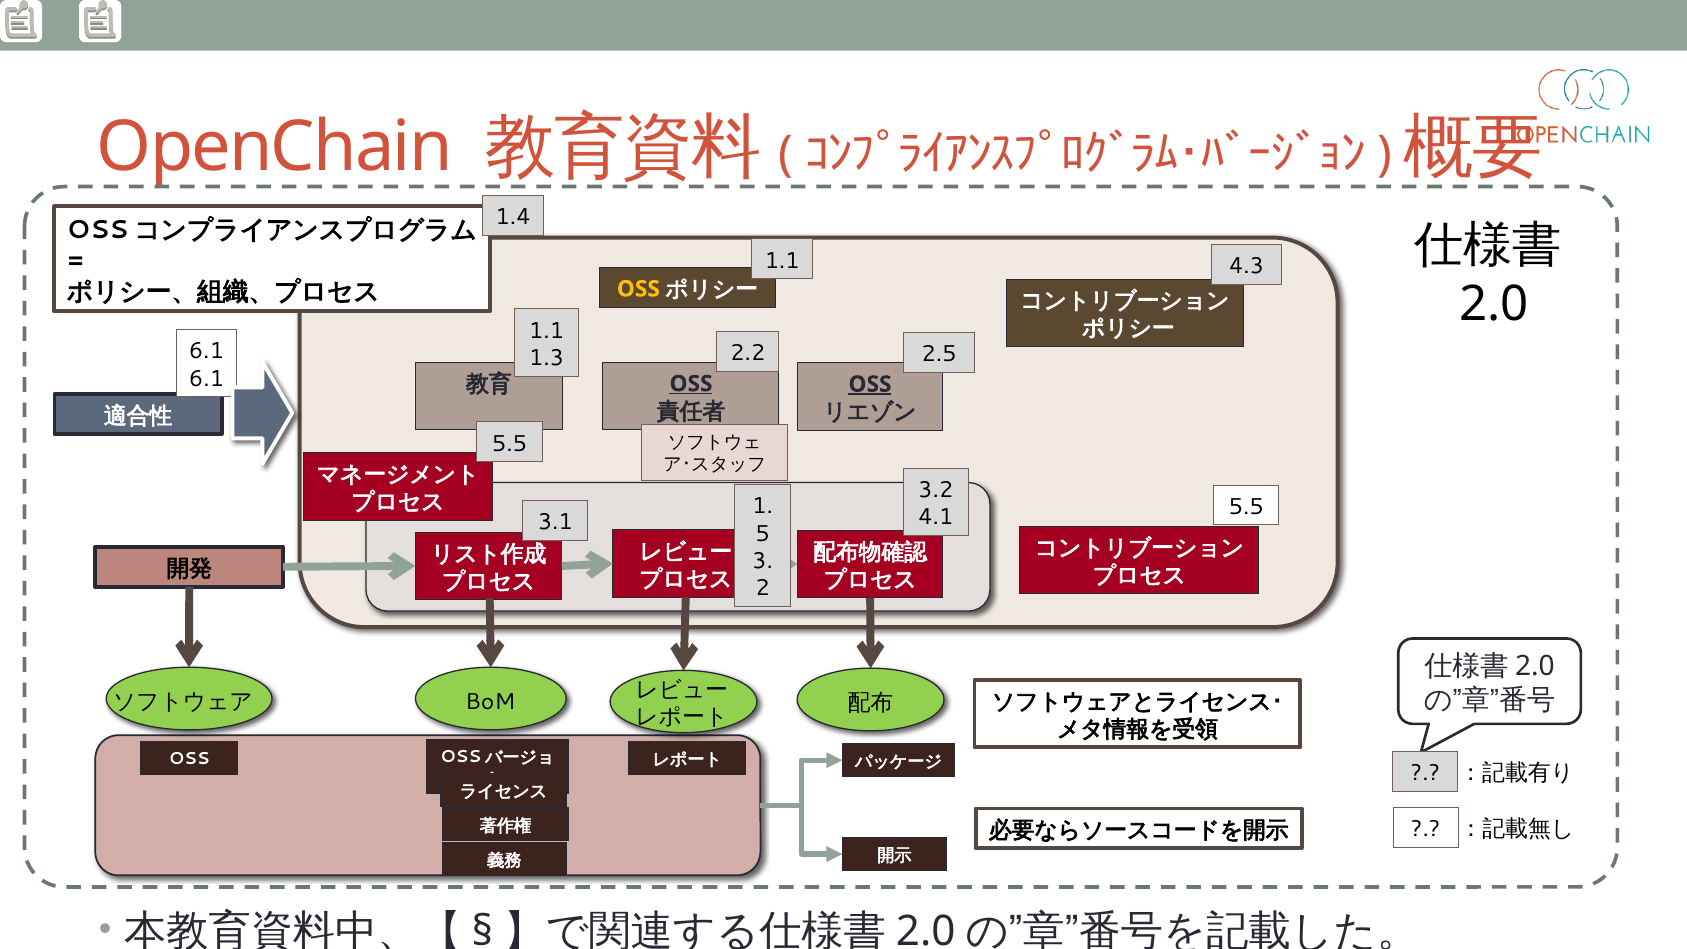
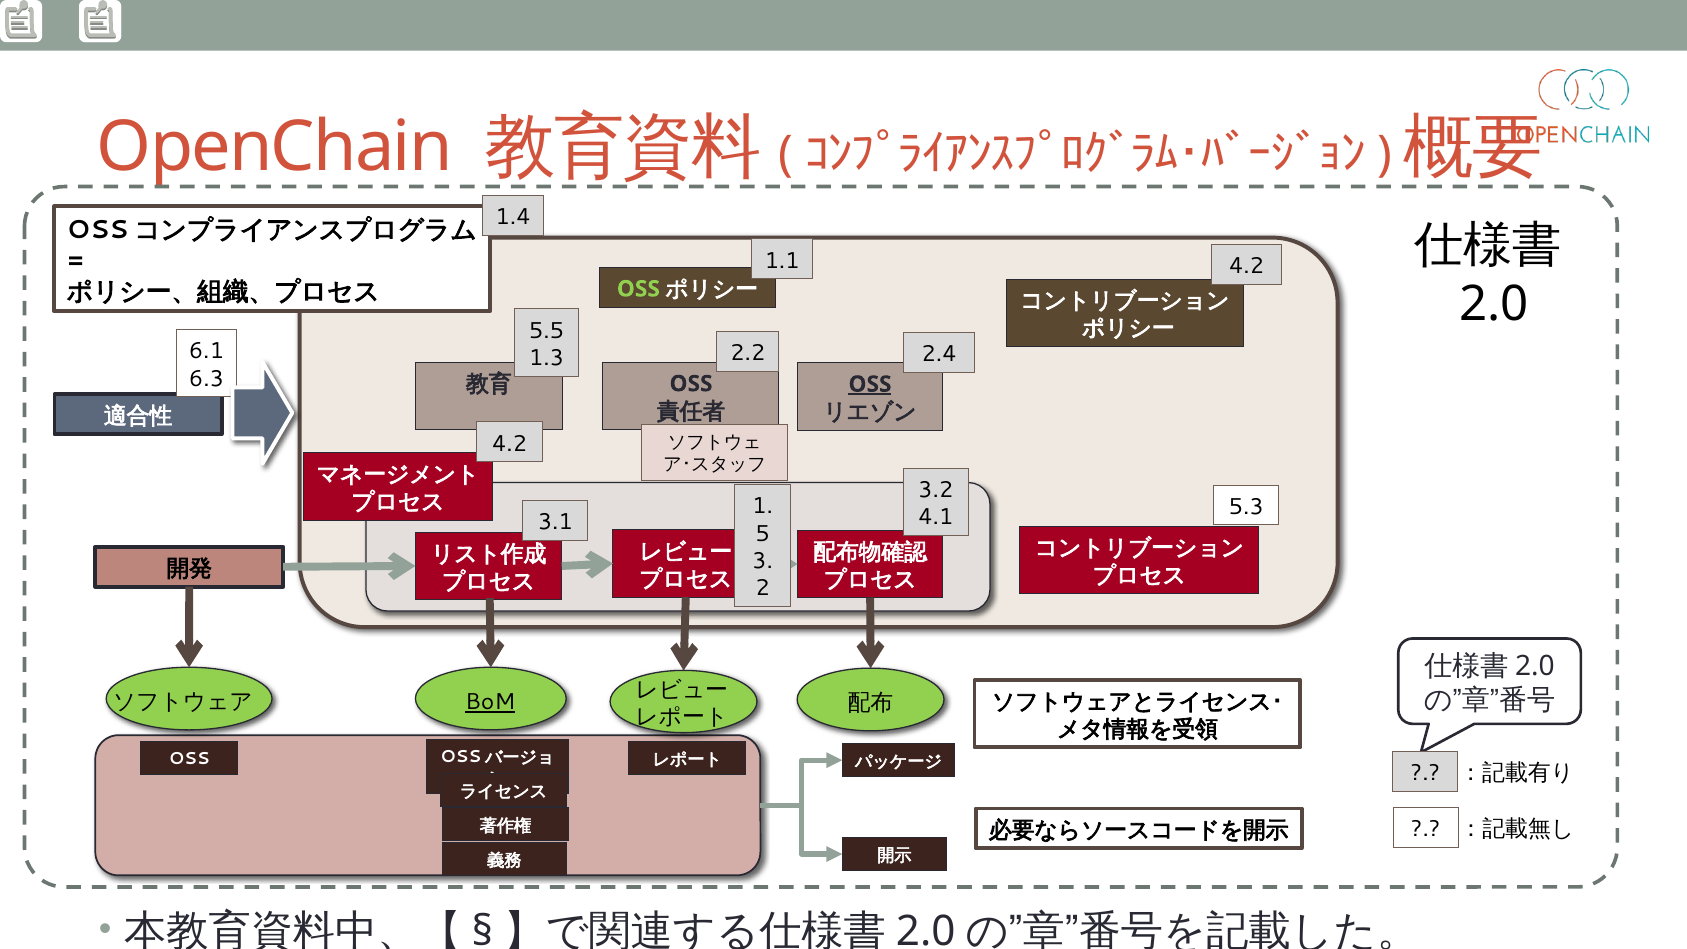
4.3 at (1247, 266): 4.3 -> 4.2
OSS at (638, 289) colour: yellow -> light green
1.1 at (547, 330): 1.1 -> 5.5
2.5: 2.5 -> 2.4
6.1 at (207, 379): 6.1 -> 6.3
OSS at (691, 384) underline: present -> none
5.5 at (510, 444): 5.5 -> 4.2
5.5 at (1246, 507): 5.5 -> 5.3
BoM underline: none -> present
